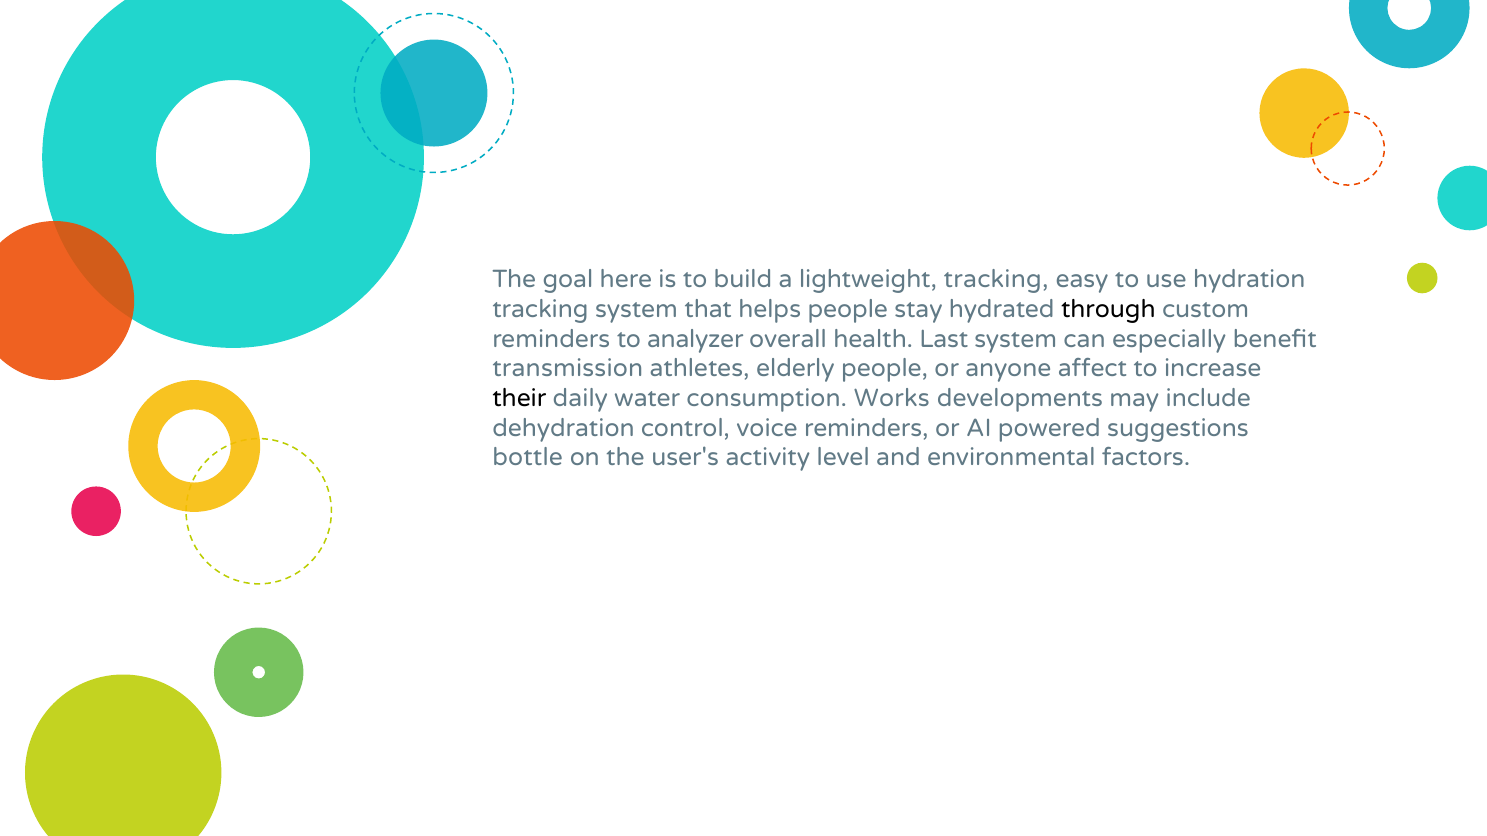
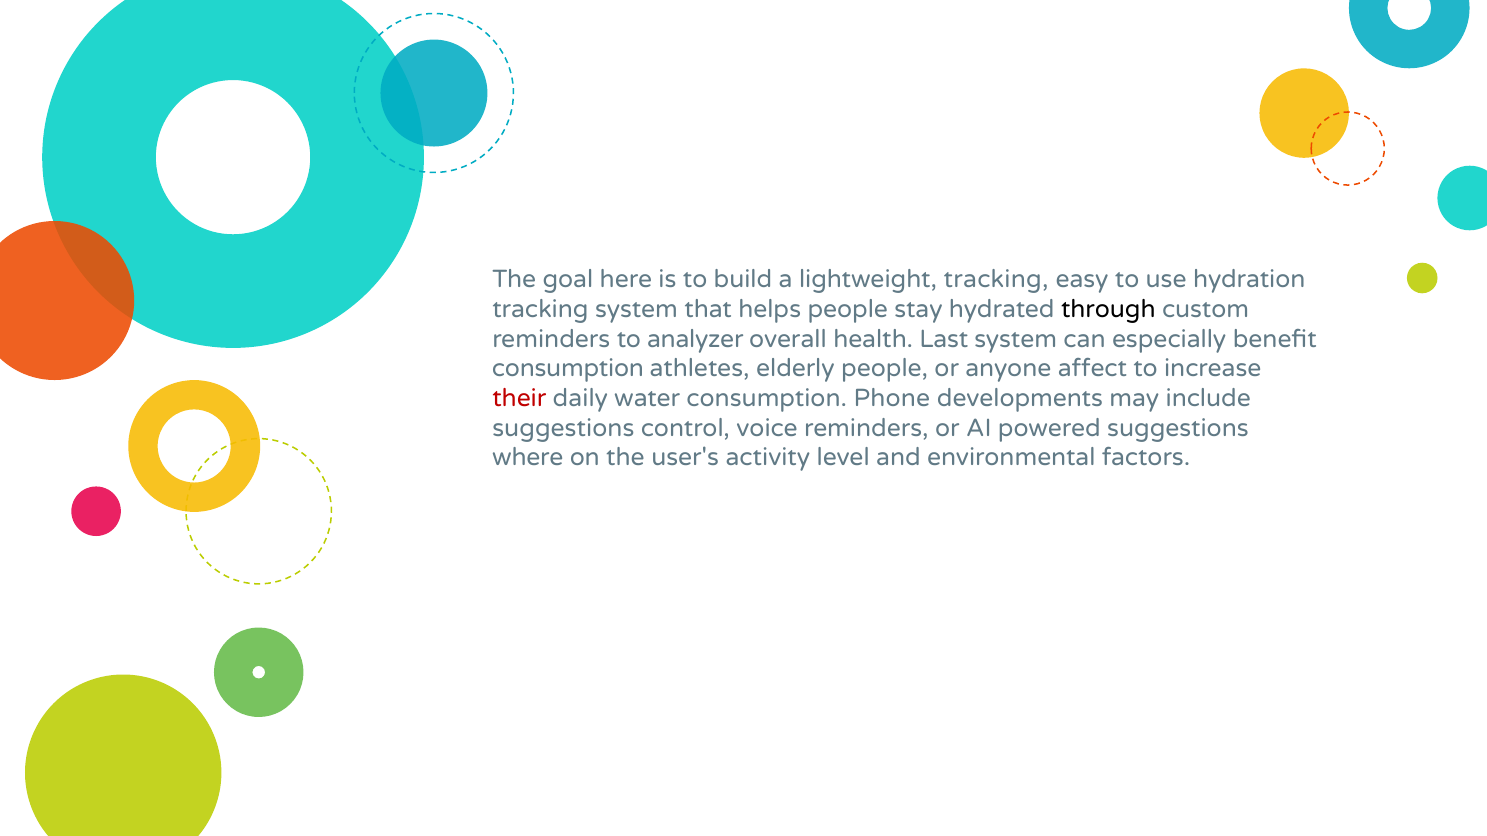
transmission at (568, 369): transmission -> consumption
their colour: black -> red
Works: Works -> Phone
dehydration at (563, 428): dehydration -> suggestions
bottle: bottle -> where
